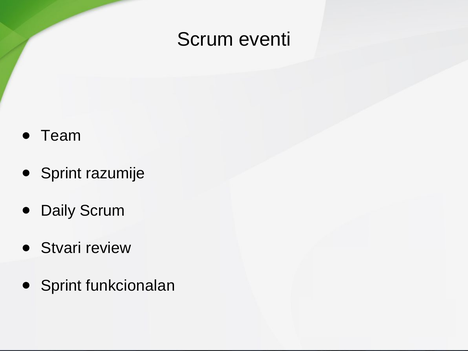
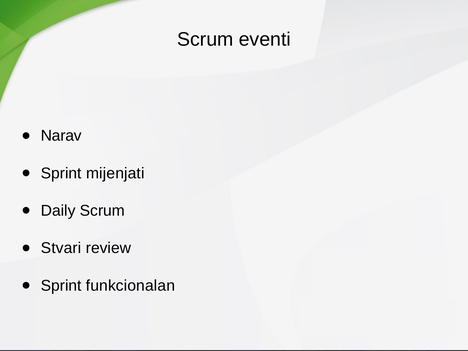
Team: Team -> Narav
razumije: razumije -> mijenjati
